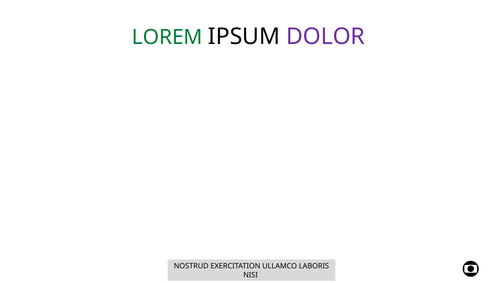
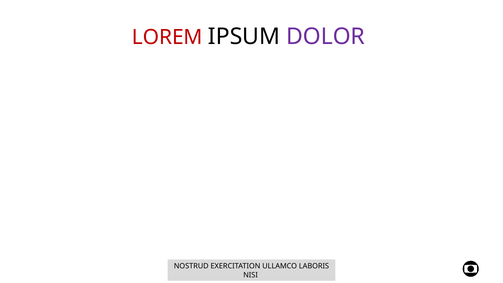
LOREM colour: green -> red
